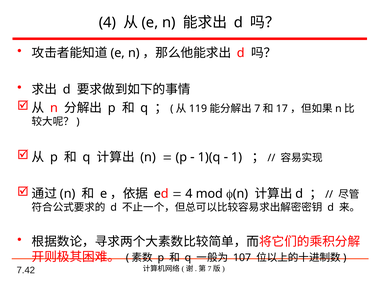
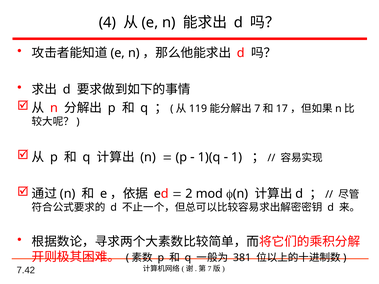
4 at (189, 194): 4 -> 2
107: 107 -> 381
